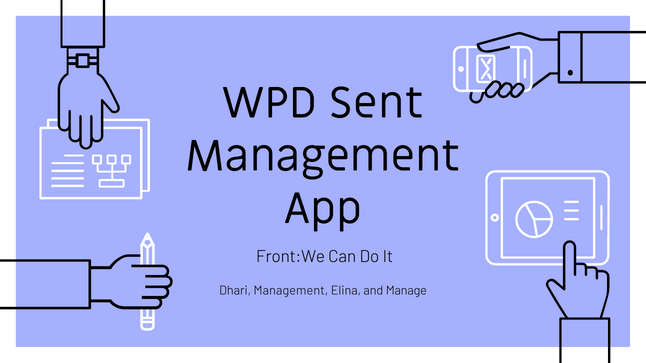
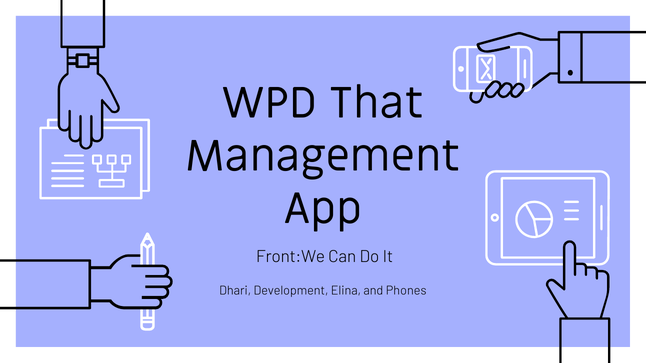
Sent: Sent -> That
Dhari Management: Management -> Development
Manage: Manage -> Phones
